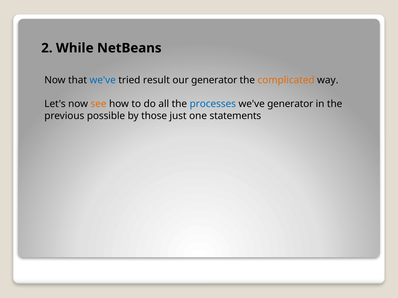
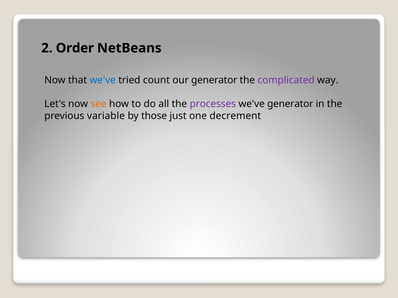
While: While -> Order
result: result -> count
complicated colour: orange -> purple
processes colour: blue -> purple
possible: possible -> variable
statements: statements -> decrement
